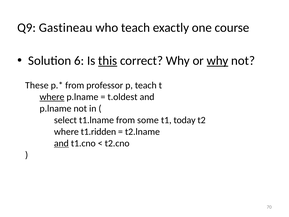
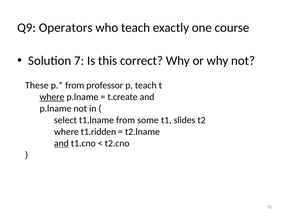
Gastineau: Gastineau -> Operators
6: 6 -> 7
this underline: present -> none
why at (218, 61) underline: present -> none
t.oldest: t.oldest -> t.create
today: today -> slides
